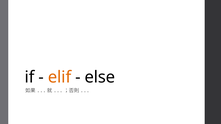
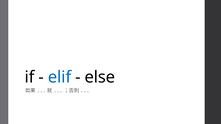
elif colour: orange -> blue
